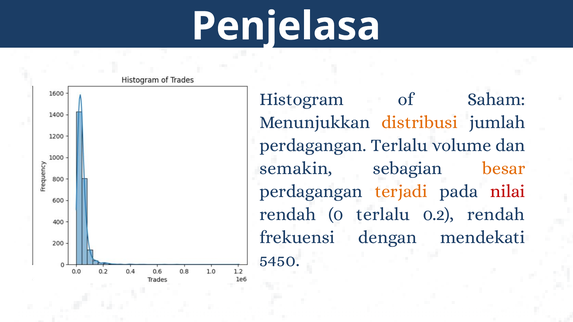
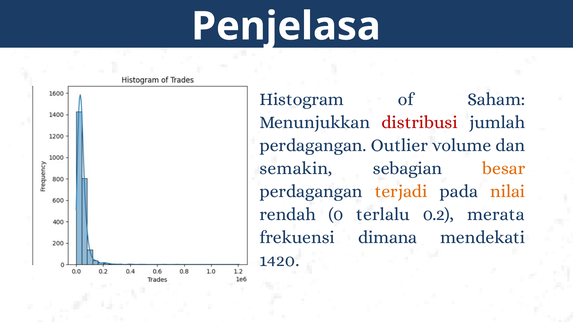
distribusi colour: orange -> red
perdagangan Terlalu: Terlalu -> Outlier
nilai colour: red -> orange
0.2 rendah: rendah -> merata
dengan: dengan -> dimana
5450: 5450 -> 1420
